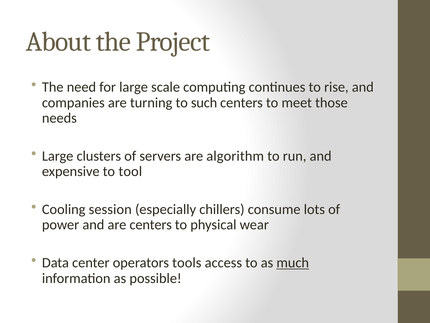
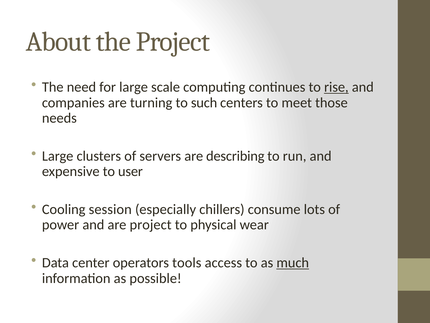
rise underline: none -> present
algorithm: algorithm -> describing
tool: tool -> user
are centers: centers -> project
